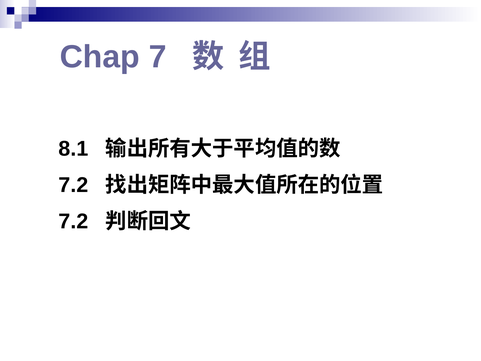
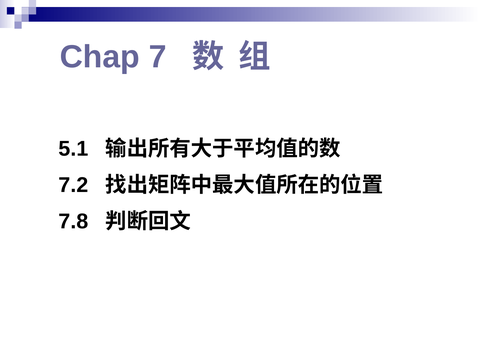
8.1: 8.1 -> 5.1
7.2 at (73, 221): 7.2 -> 7.8
